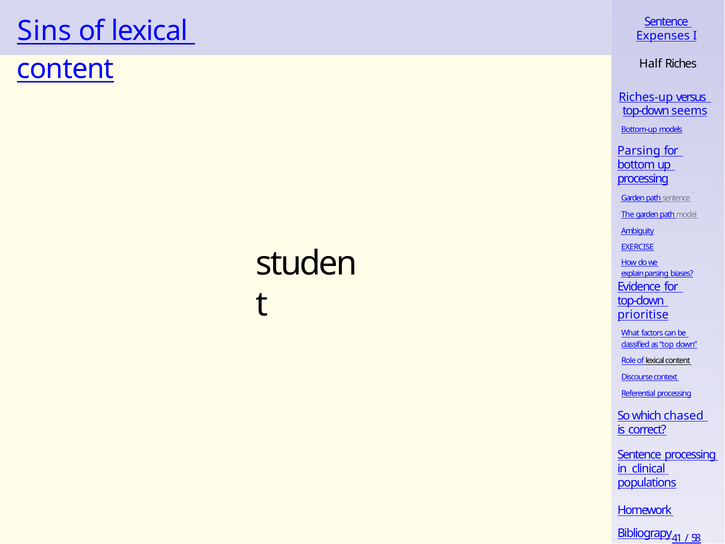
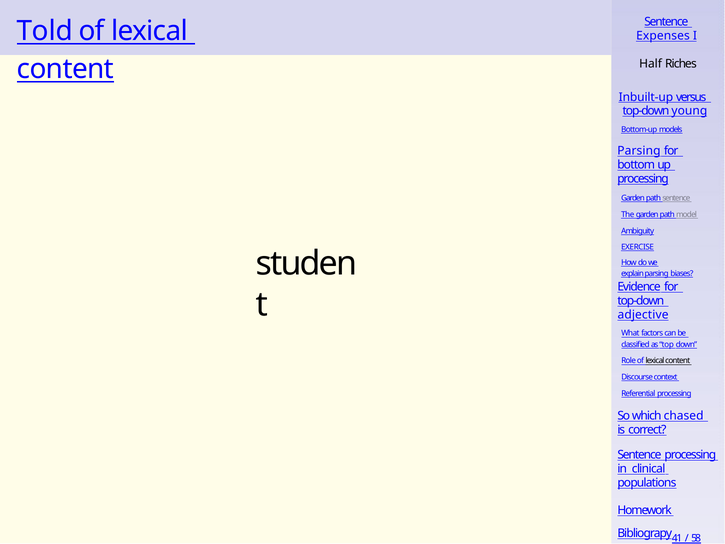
Sins: Sins -> Told
Riches-up: Riches-up -> Inbuilt-up
seems: seems -> young
prioritise: prioritise -> adjective
